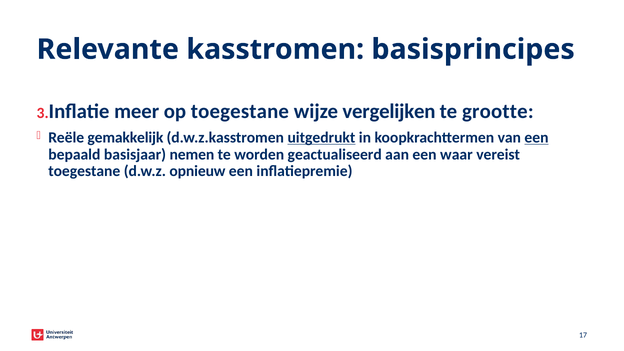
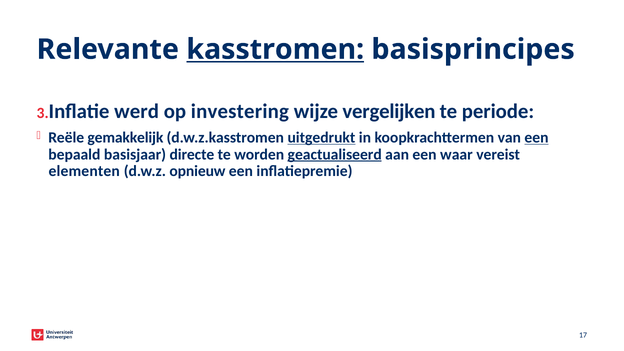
kasstromen underline: none -> present
meer: meer -> werd
op toegestane: toegestane -> investering
grootte: grootte -> periode
nemen: nemen -> directe
geactualiseerd underline: none -> present
toegestane at (84, 171): toegestane -> elementen
